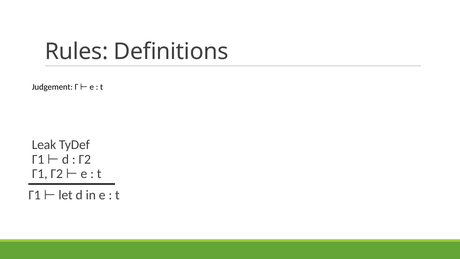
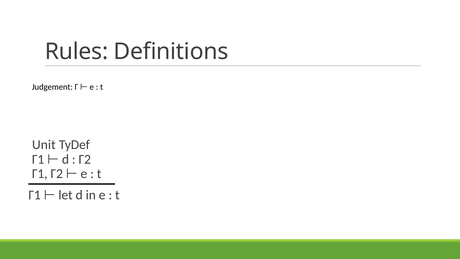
Leak: Leak -> Unit
